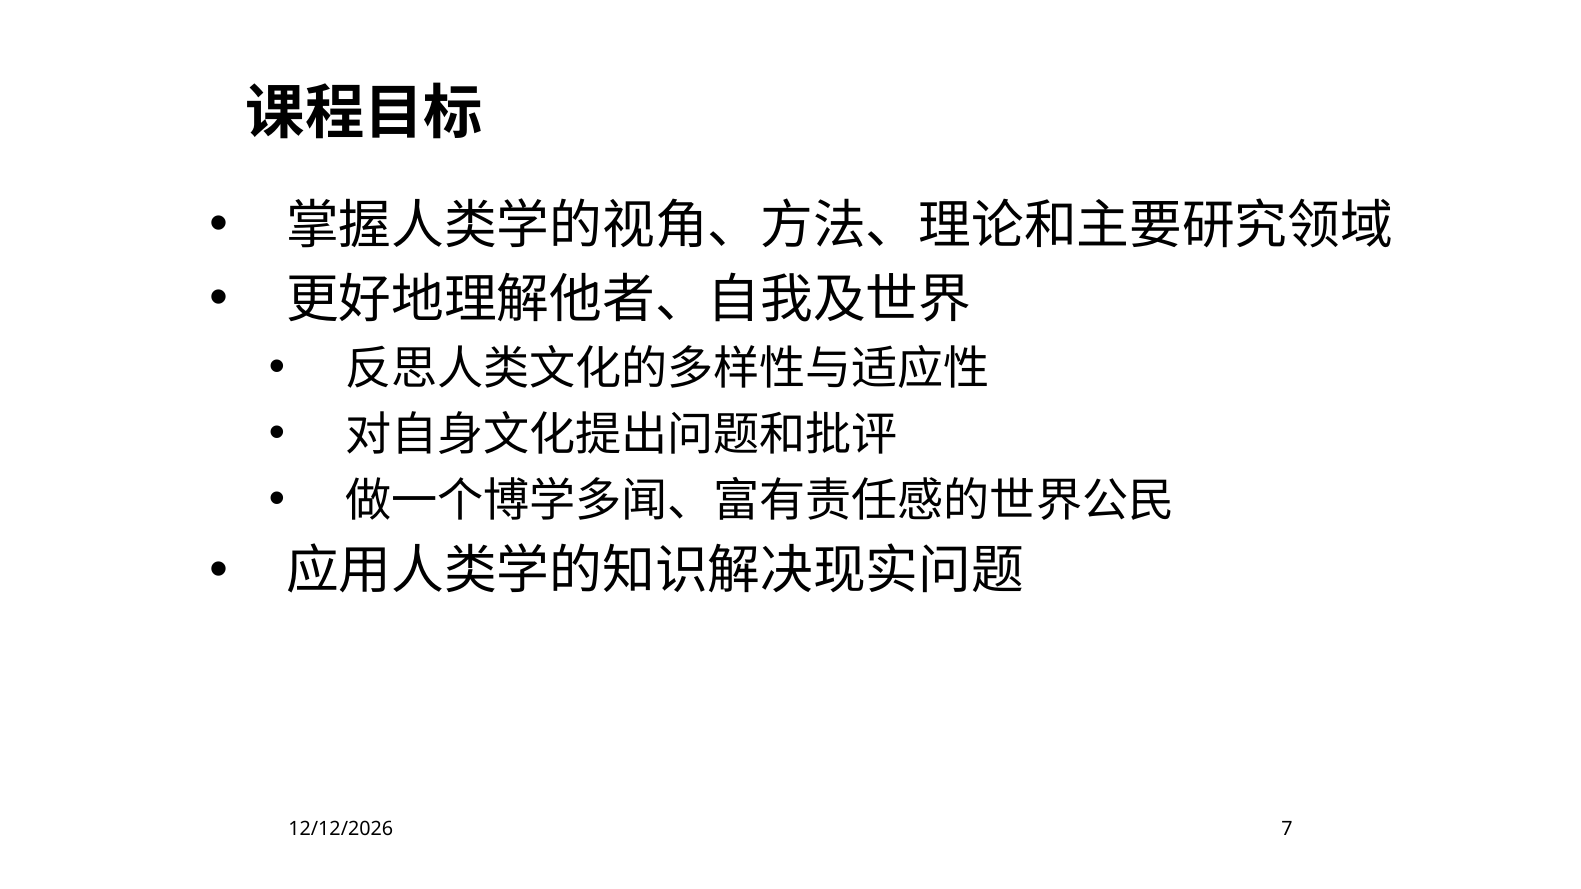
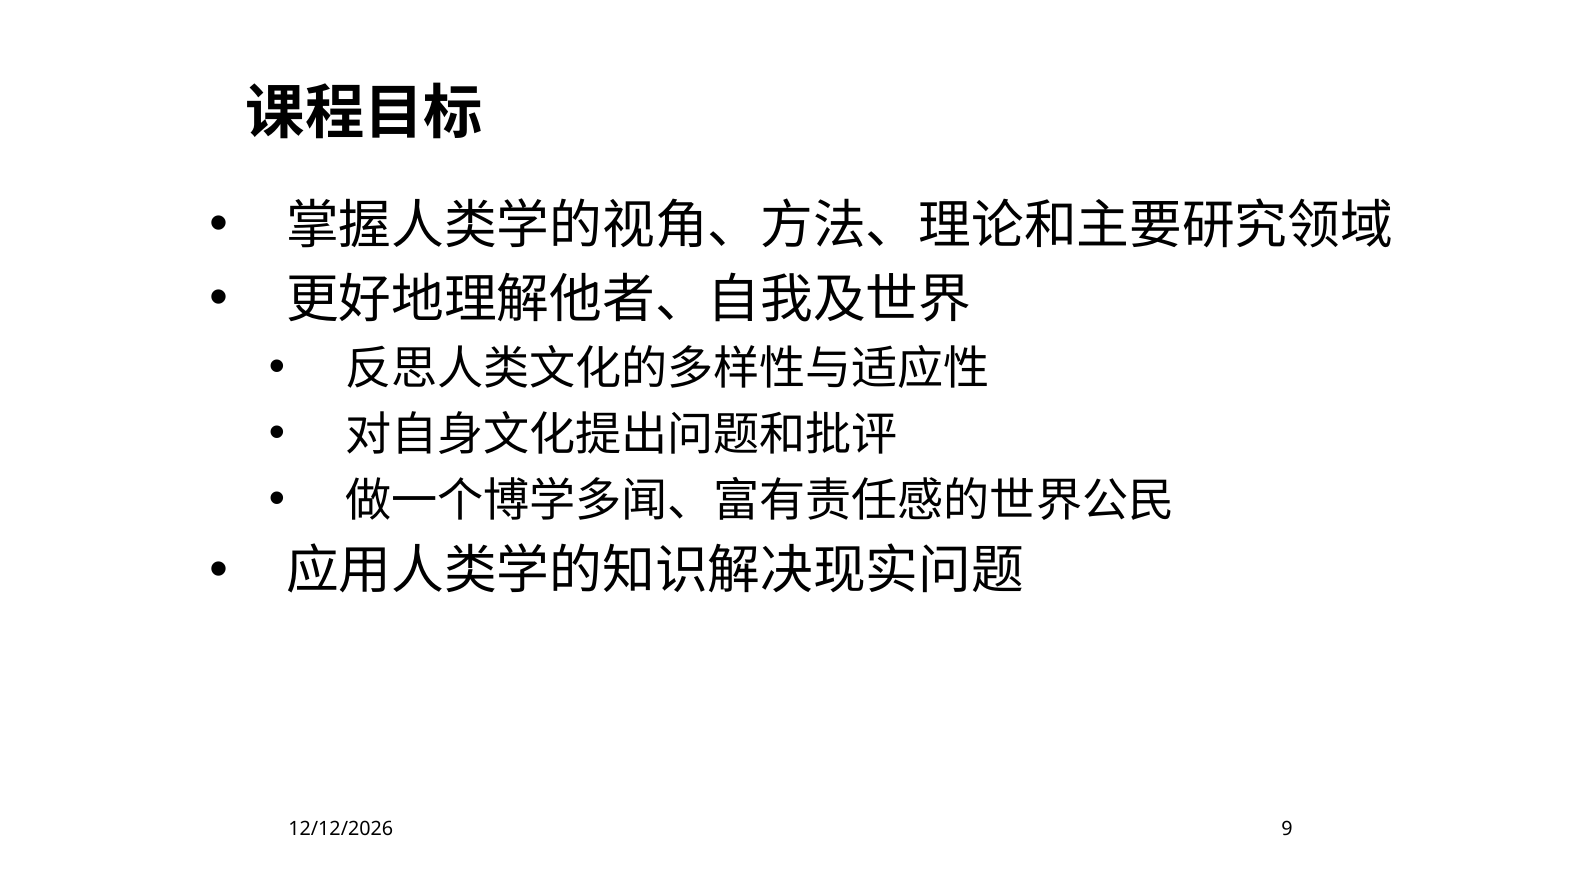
7: 7 -> 9
